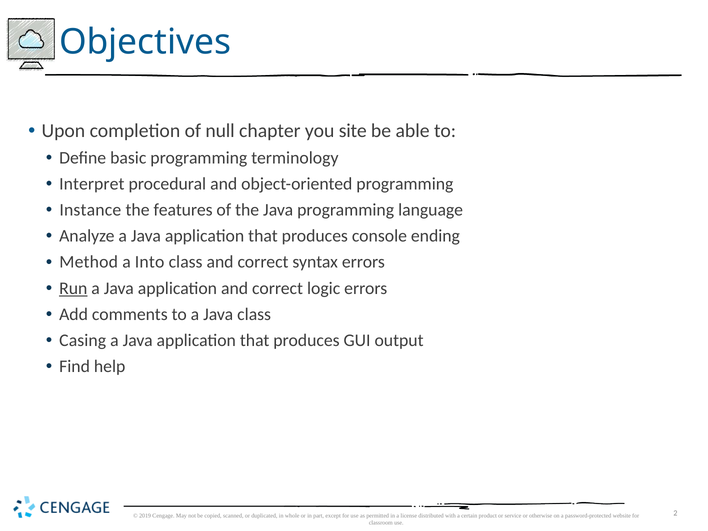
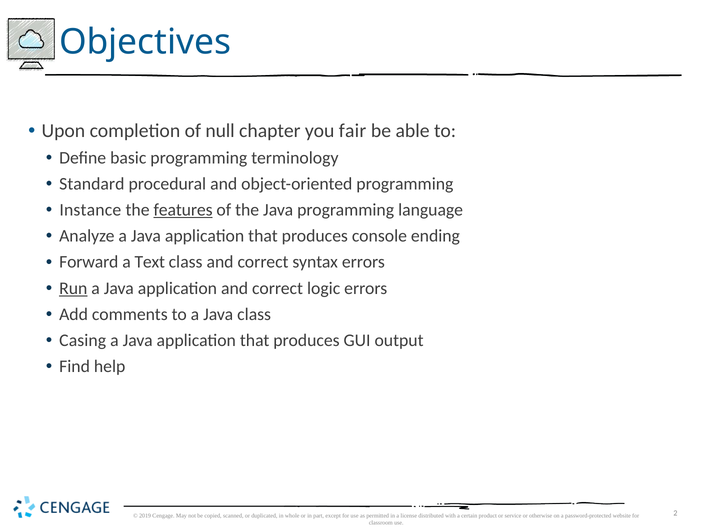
site: site -> fair
Interpret: Interpret -> Standard
features underline: none -> present
Method: Method -> Forward
Into: Into -> Text
